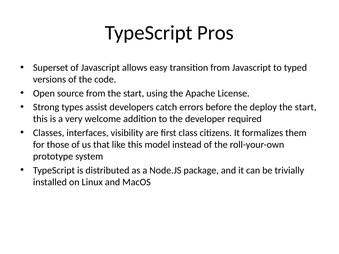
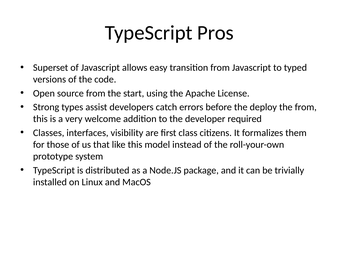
deploy the start: start -> from
